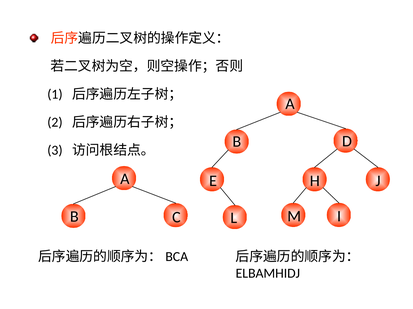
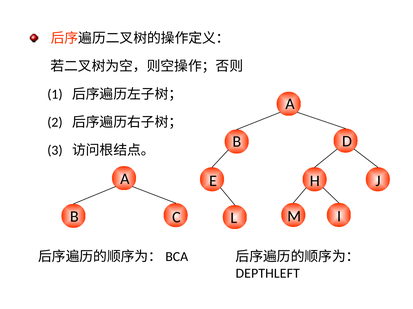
ELBAMHIDJ: ELBAMHIDJ -> DEPTHLEFT
